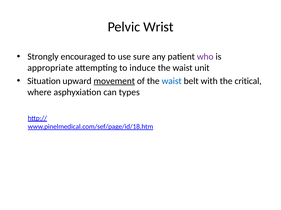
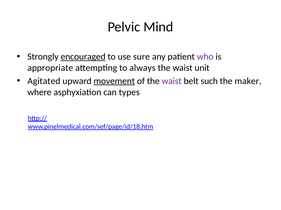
Wrist: Wrist -> Mind
encouraged underline: none -> present
induce: induce -> always
Situation: Situation -> Agitated
waist at (172, 81) colour: blue -> purple
with: with -> such
critical: critical -> maker
